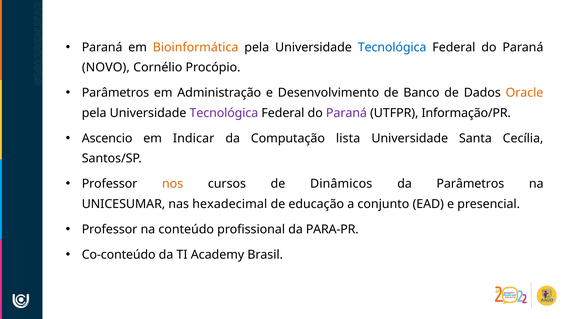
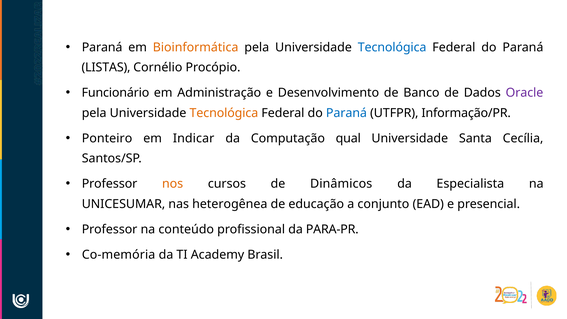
NOVO: NOVO -> LISTAS
Parâmetros at (115, 93): Parâmetros -> Funcionário
Oracle colour: orange -> purple
Tecnológica at (224, 113) colour: purple -> orange
Paraná at (346, 113) colour: purple -> blue
Ascencio: Ascencio -> Ponteiro
lista: lista -> qual
da Parâmetros: Parâmetros -> Especialista
hexadecimal: hexadecimal -> heterogênea
Co-conteúdo: Co-conteúdo -> Co-memória
